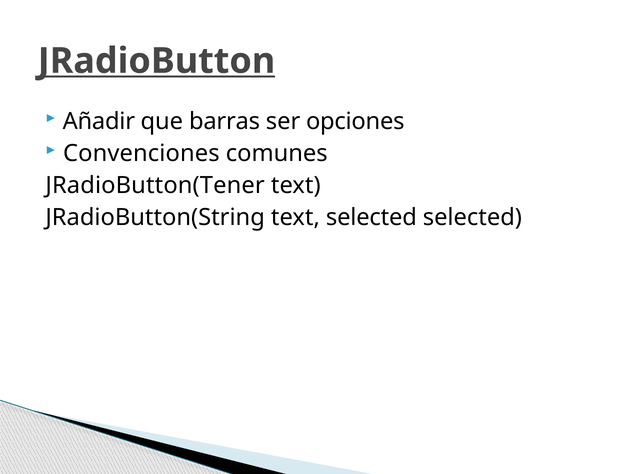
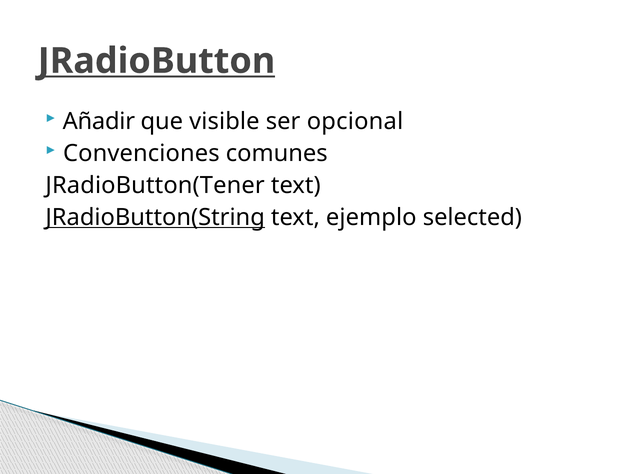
barras: barras -> visible
opciones: opciones -> opcional
JRadioButton(String underline: none -> present
text selected: selected -> ejemplo
